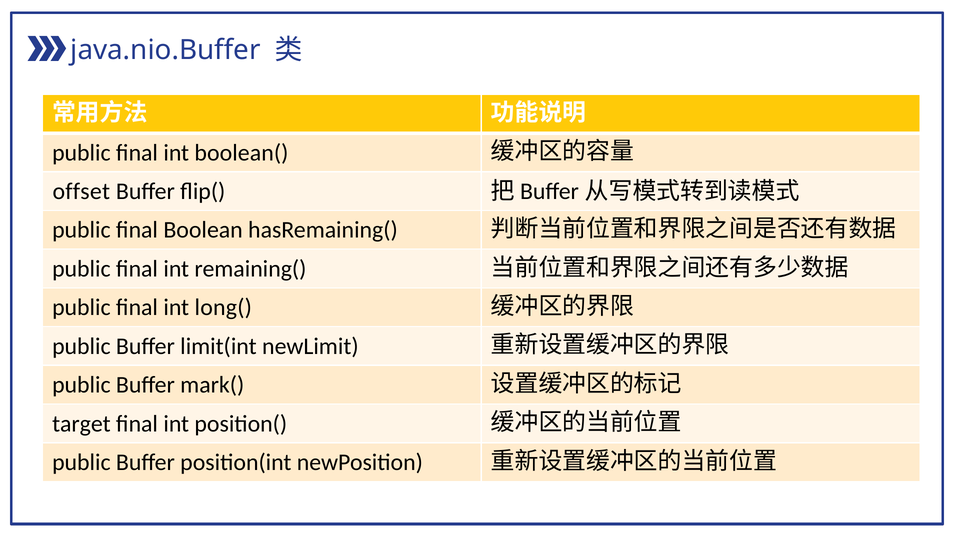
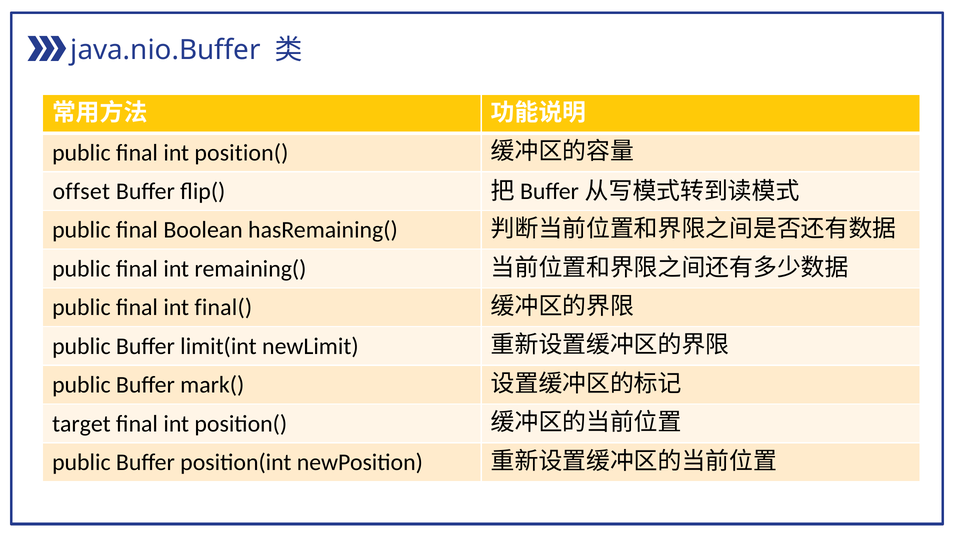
public final int boolean(: boolean( -> position(
long(: long( -> final(
